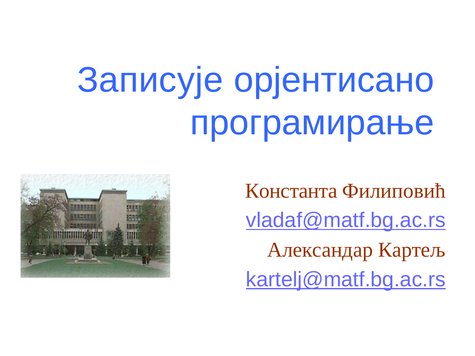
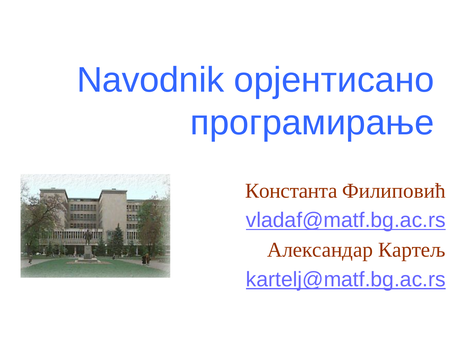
Записује: Записује -> Navodnik
